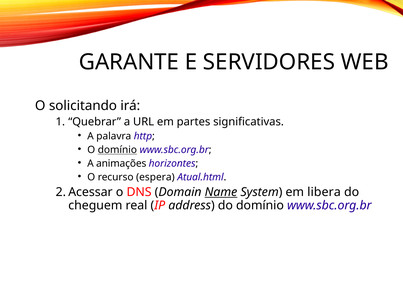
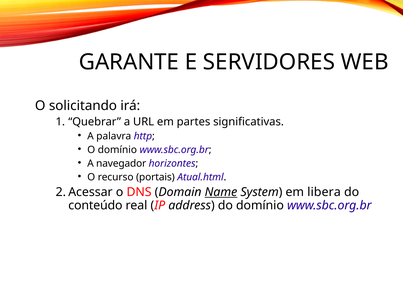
domínio at (117, 150) underline: present -> none
animações: animações -> navegador
espera: espera -> portais
cheguem: cheguem -> conteúdo
